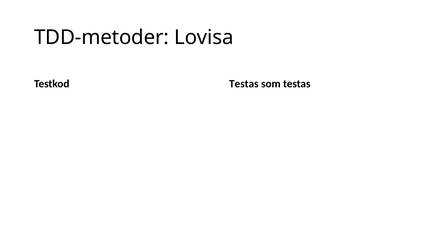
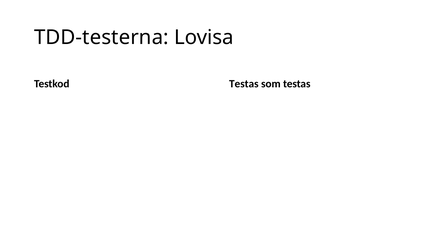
TDD-metoder: TDD-metoder -> TDD-testerna
